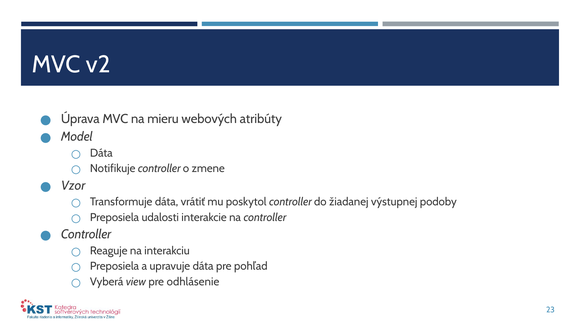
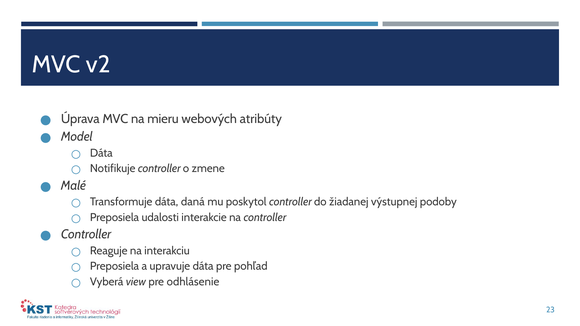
Vzor: Vzor -> Malé
vrátiť: vrátiť -> daná
